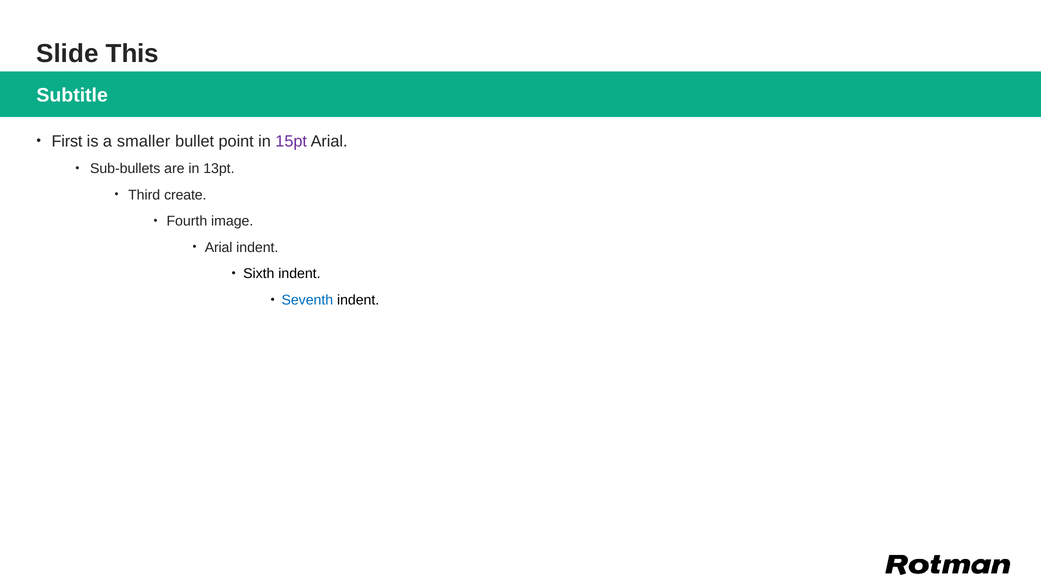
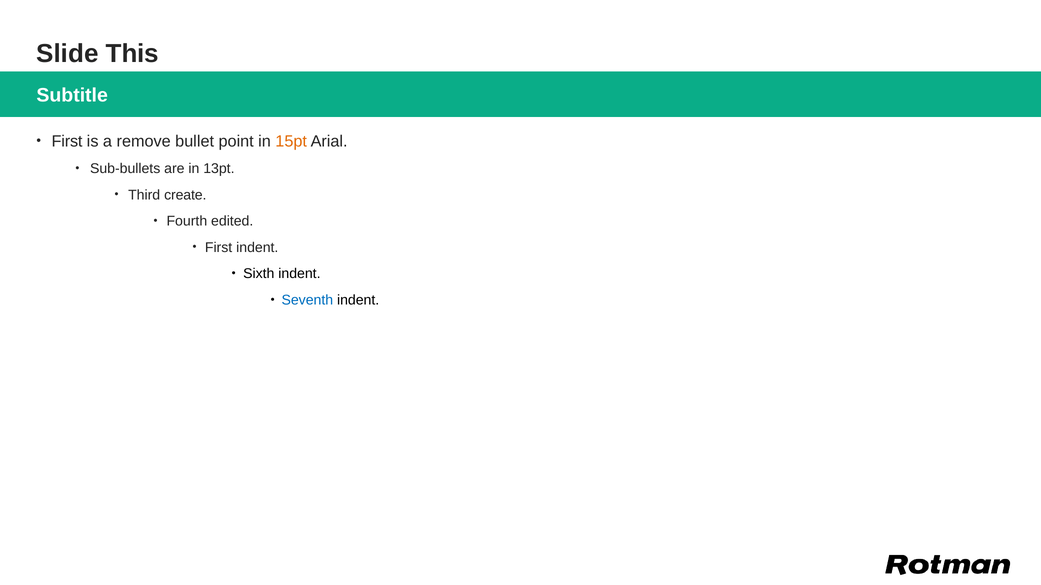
smaller: smaller -> remove
15pt colour: purple -> orange
image: image -> edited
Arial at (219, 248): Arial -> First
